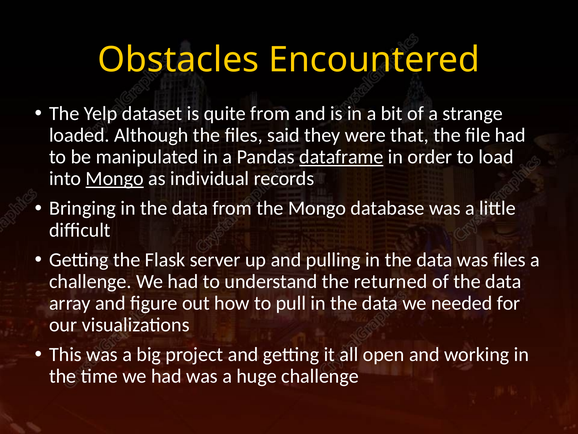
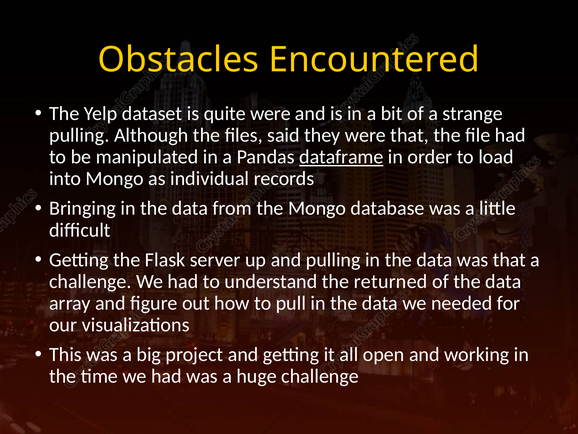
quite from: from -> were
loaded at (79, 135): loaded -> pulling
Mongo at (115, 178) underline: present -> none
was files: files -> that
